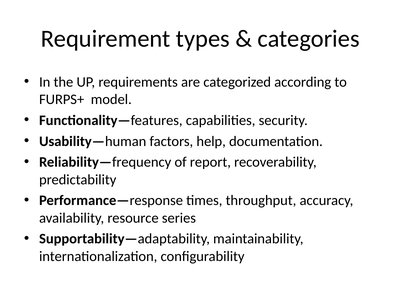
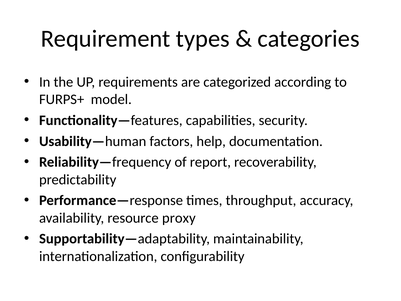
series: series -> proxy
